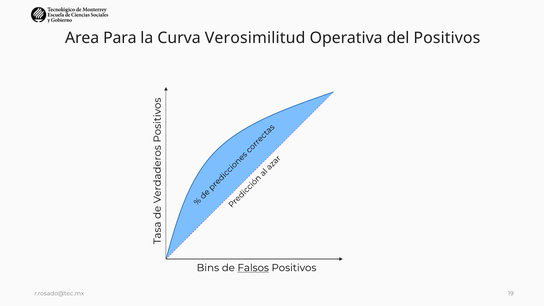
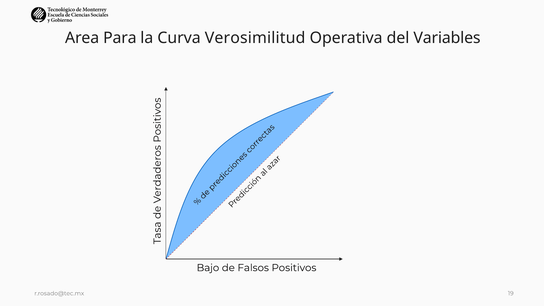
del Positivos: Positivos -> Variables
Bins: Bins -> Bajo
Falsos underline: present -> none
